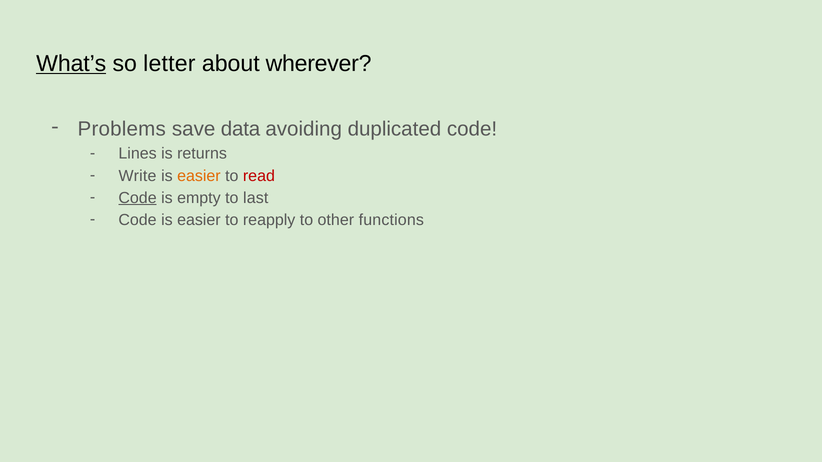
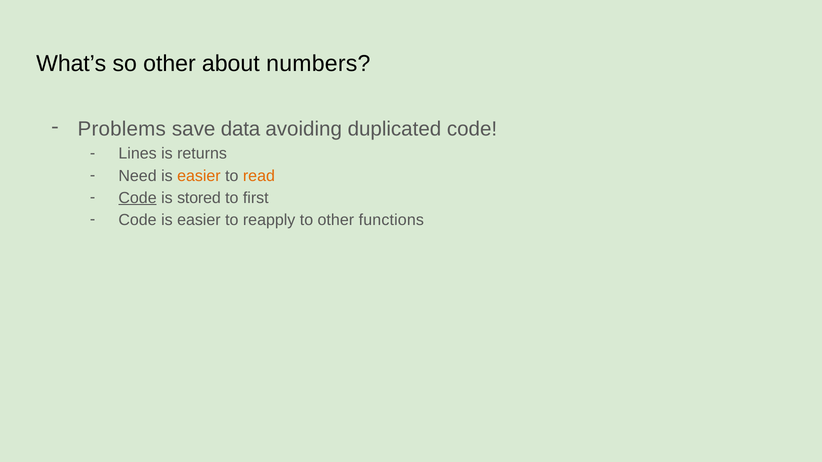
What’s underline: present -> none
so letter: letter -> other
wherever: wherever -> numbers
Write: Write -> Need
read colour: red -> orange
empty: empty -> stored
last: last -> first
